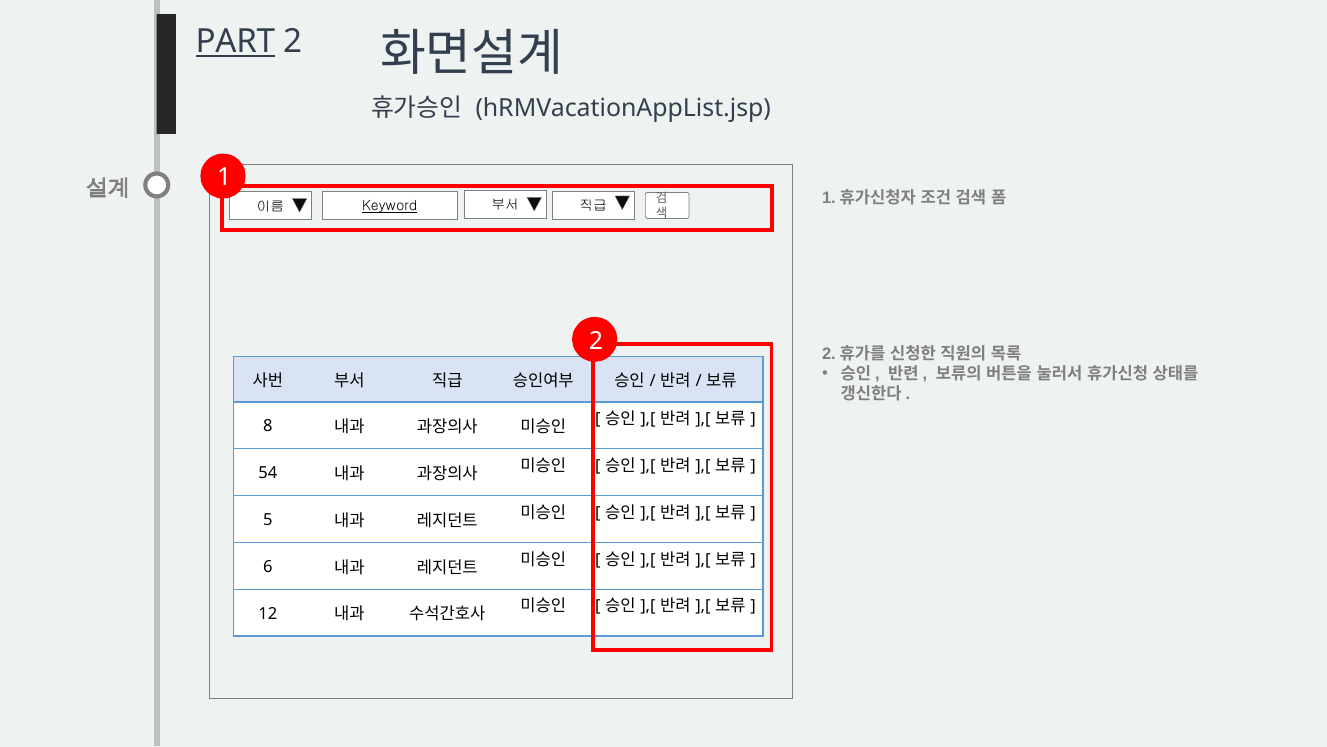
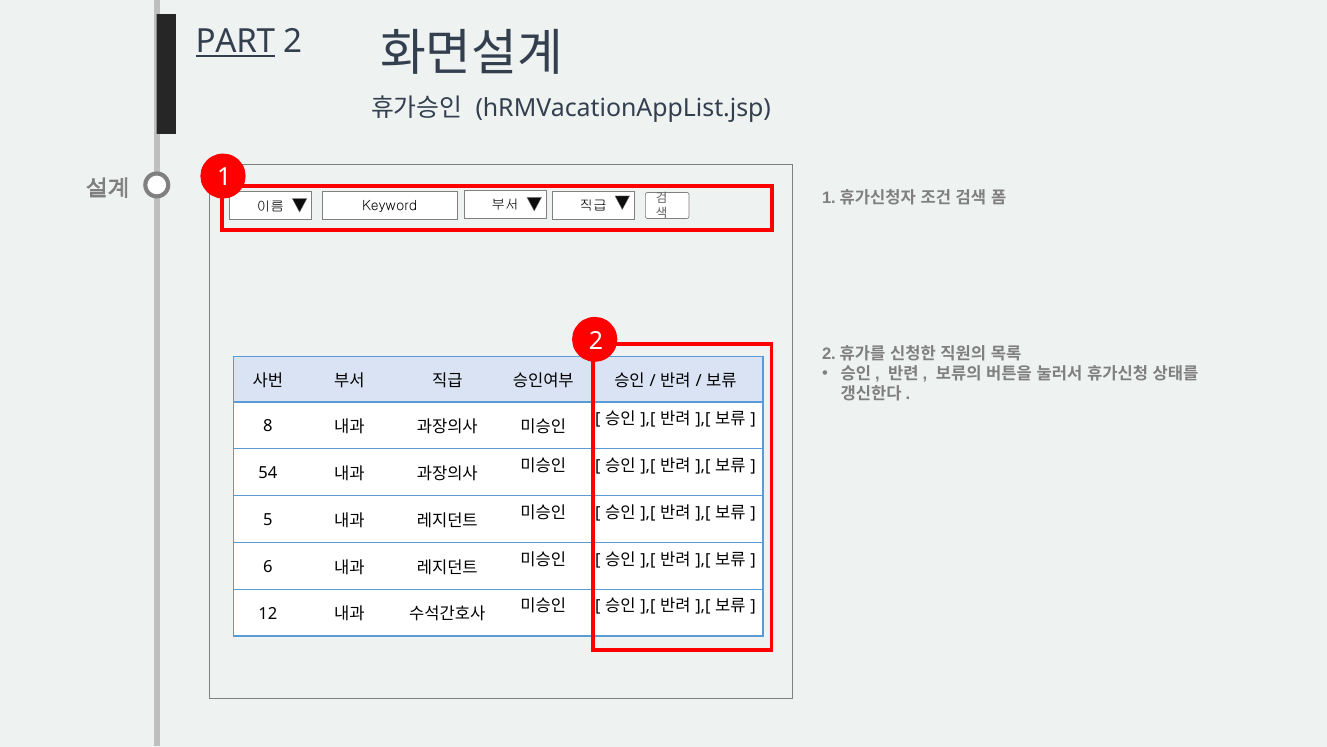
Keyword underline: present -> none
